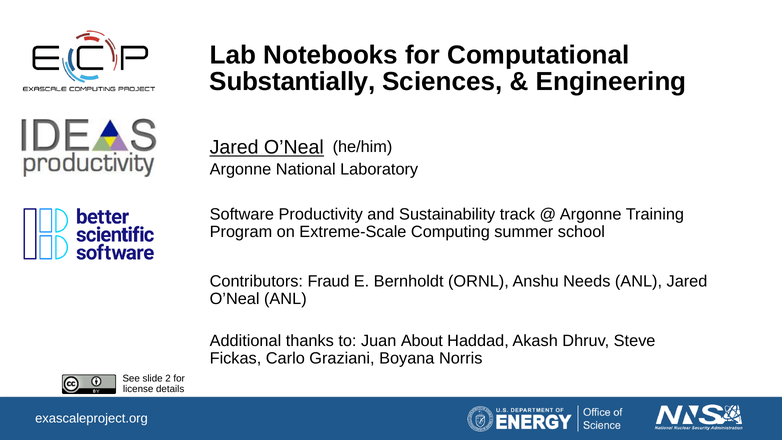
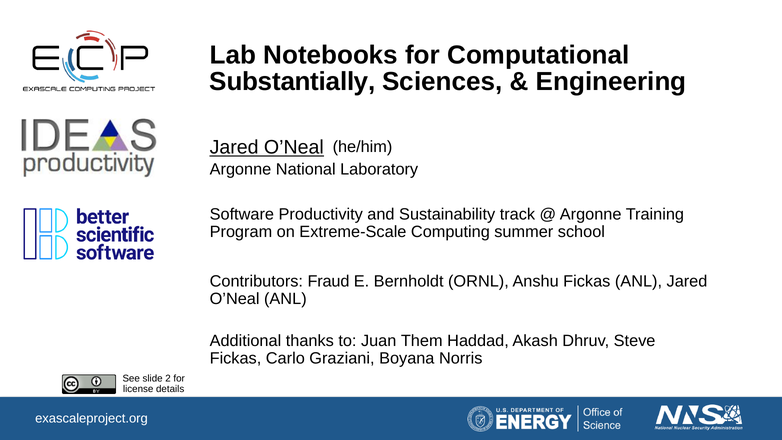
Anshu Needs: Needs -> Fickas
About: About -> Them
